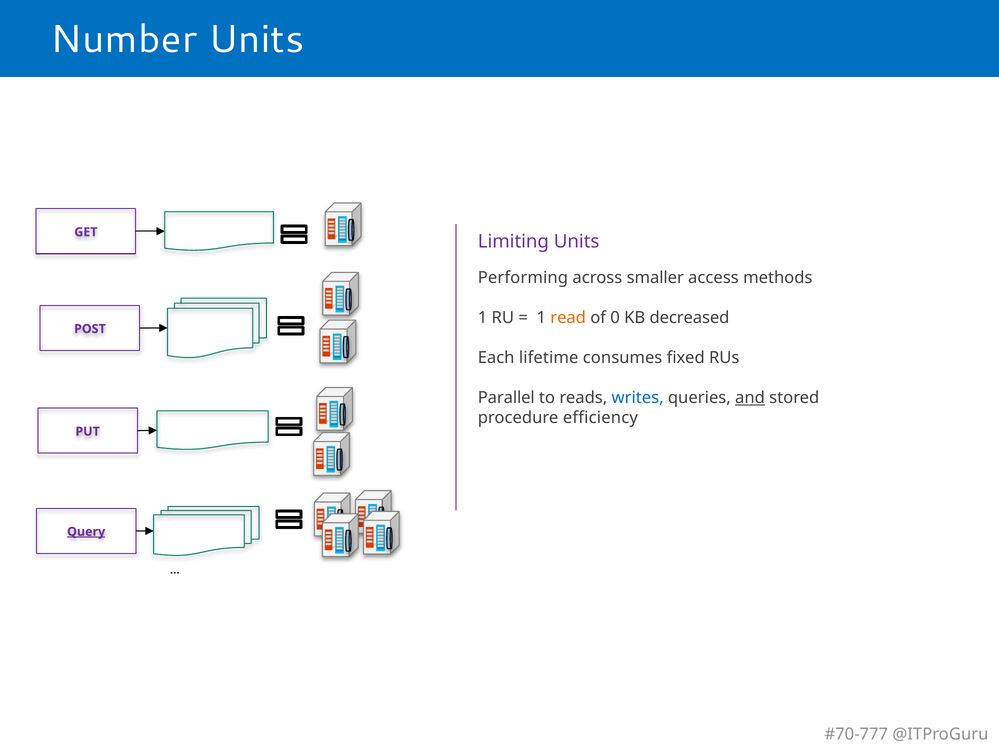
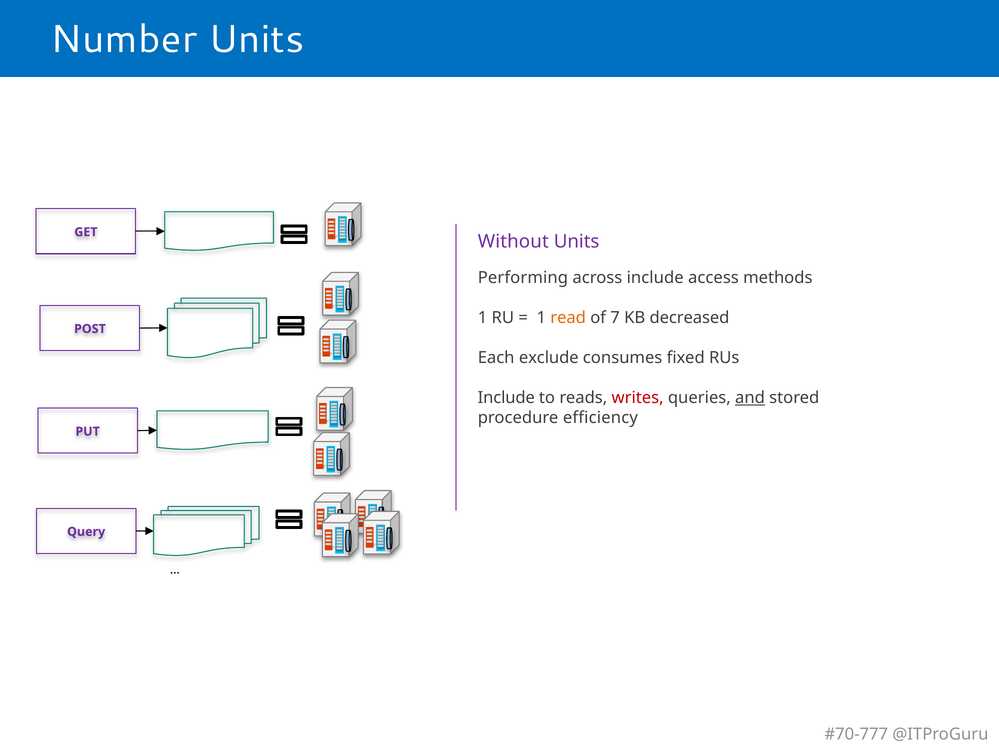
Limiting: Limiting -> Without
across smaller: smaller -> include
0: 0 -> 7
lifetime: lifetime -> exclude
Parallel at (506, 398): Parallel -> Include
writes colour: blue -> red
Query underline: present -> none
